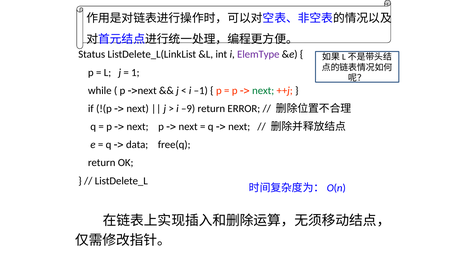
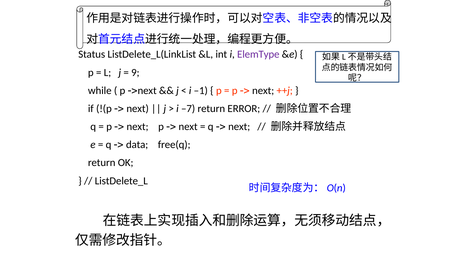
1: 1 -> 9
next at (263, 91) colour: green -> black
–9: –9 -> –7
